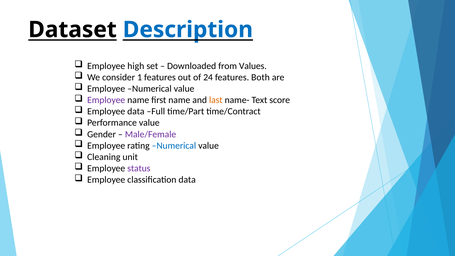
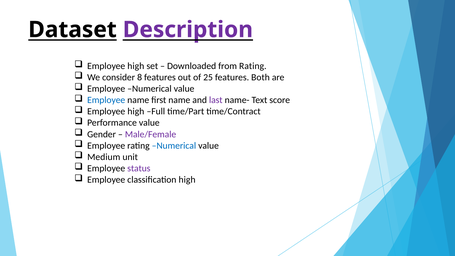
Description colour: blue -> purple
from Values: Values -> Rating
1: 1 -> 8
24: 24 -> 25
Employee at (106, 100) colour: purple -> blue
last colour: orange -> purple
data at (136, 111): data -> high
Cleaning: Cleaning -> Medium
classification data: data -> high
